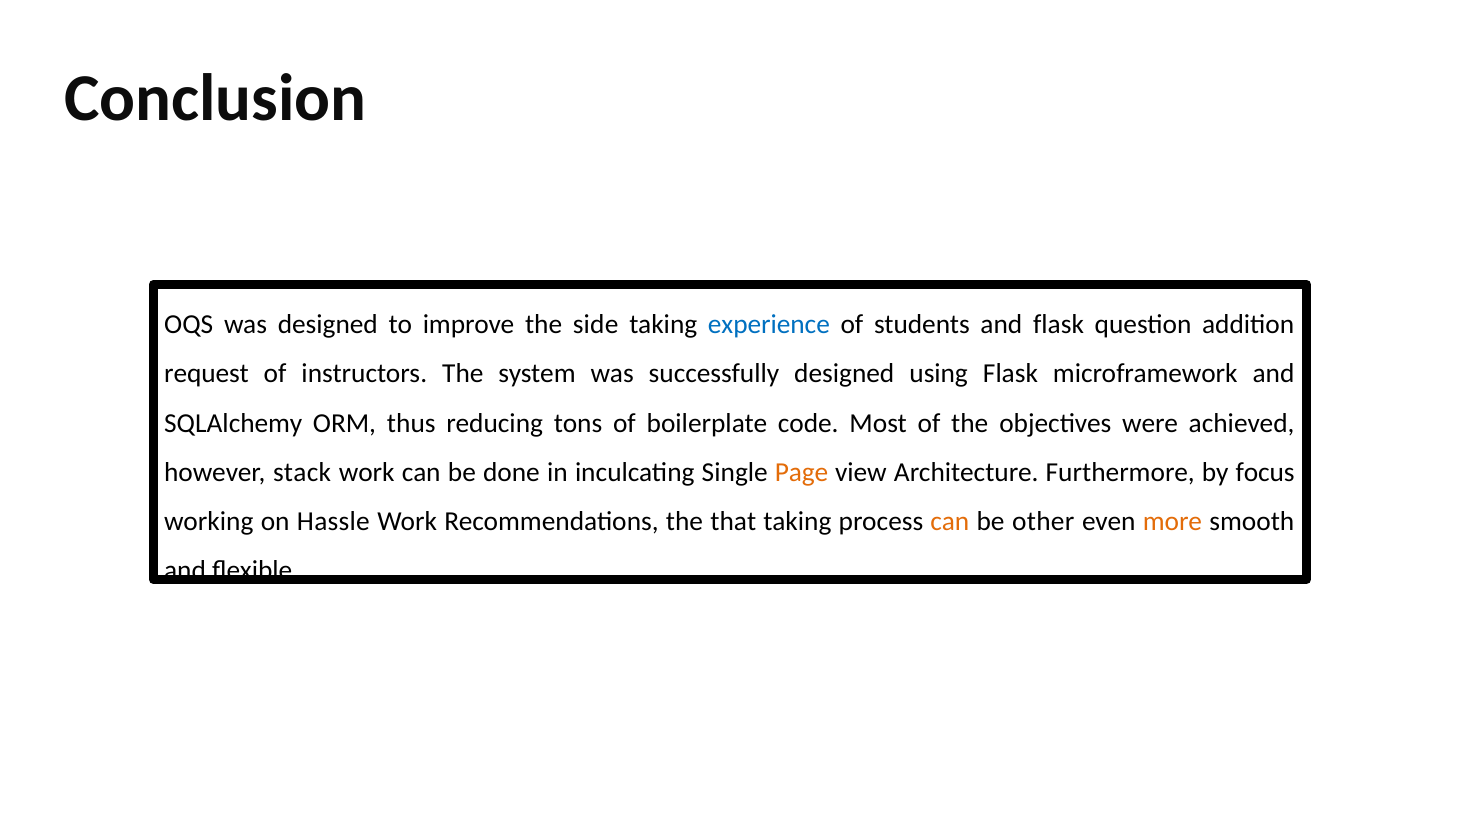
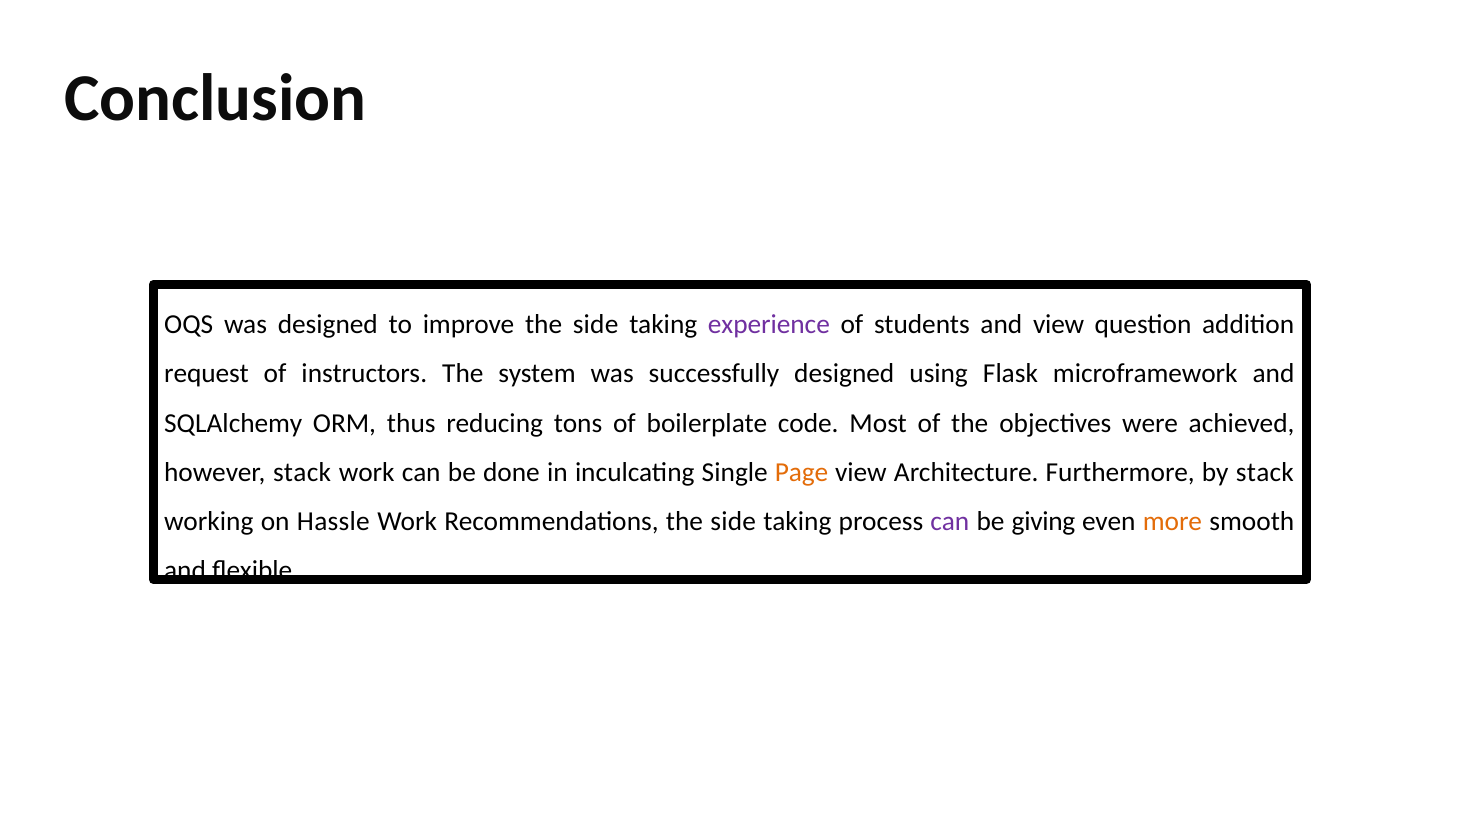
experience colour: blue -> purple
and flask: flask -> view
by focus: focus -> stack
Recommendations the that: that -> side
can at (950, 522) colour: orange -> purple
other: other -> giving
